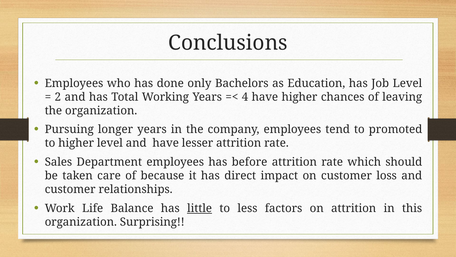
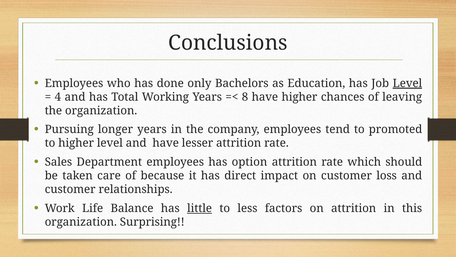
Level at (407, 83) underline: none -> present
2: 2 -> 4
4: 4 -> 8
before: before -> option
